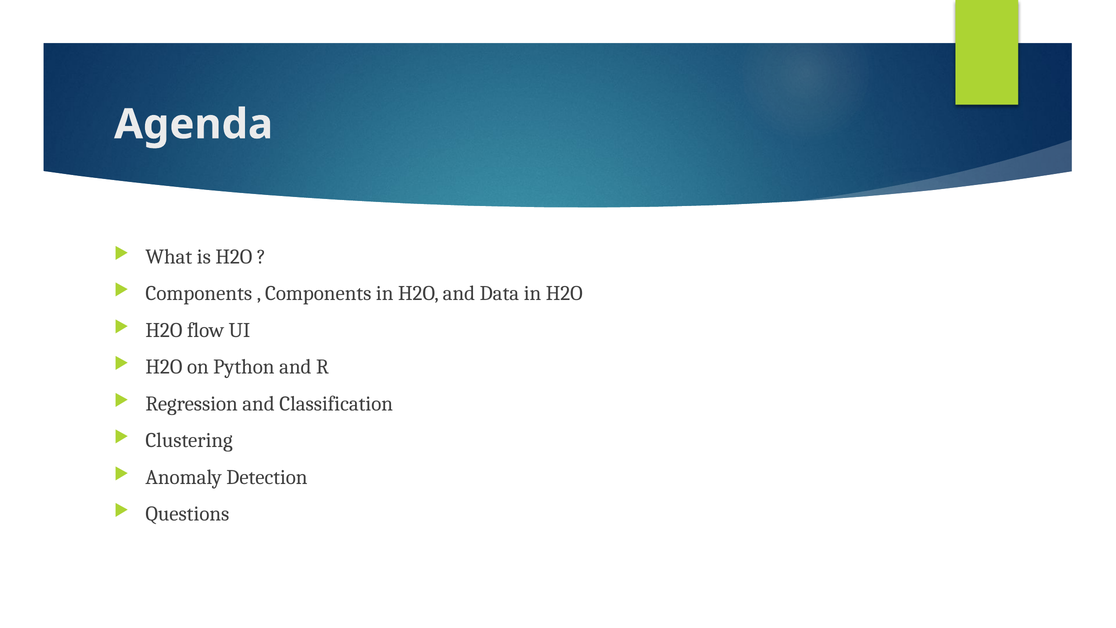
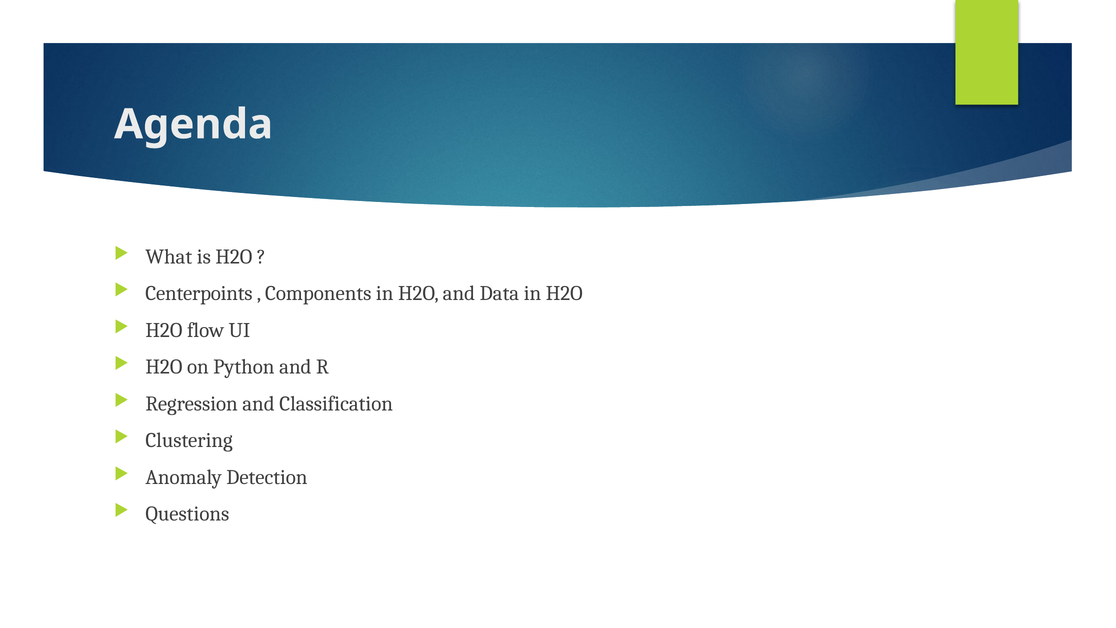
Components at (199, 293): Components -> Centerpoints
